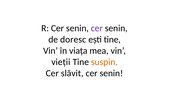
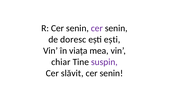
ești tine: tine -> ești
vieții: vieții -> chiar
suspin colour: orange -> purple
